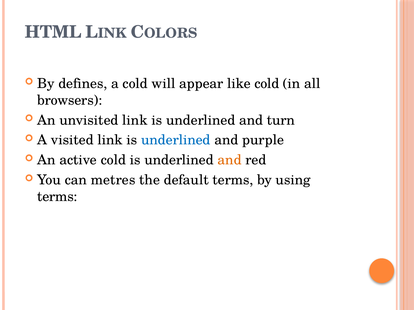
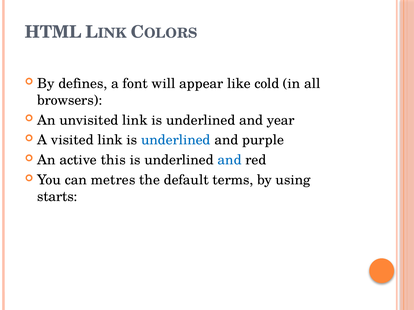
a cold: cold -> font
turn: turn -> year
active cold: cold -> this
and at (230, 160) colour: orange -> blue
terms at (57, 197): terms -> starts
